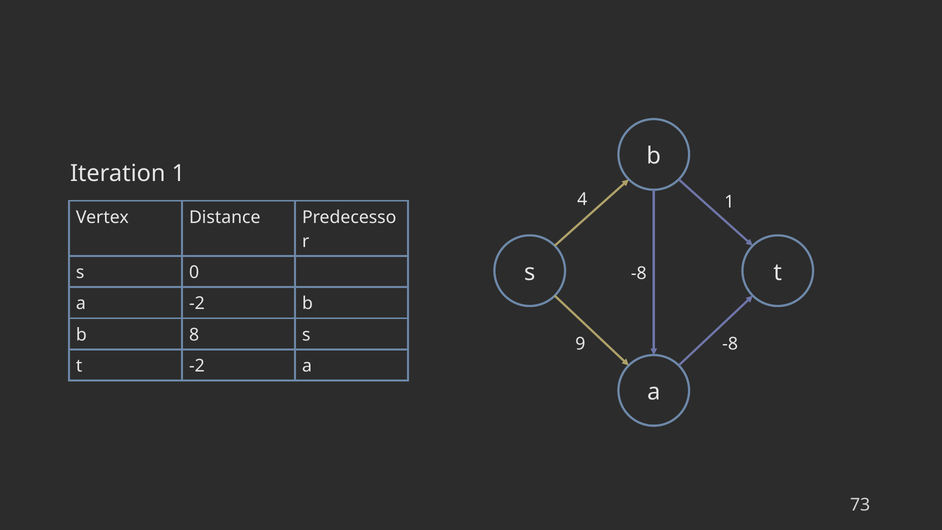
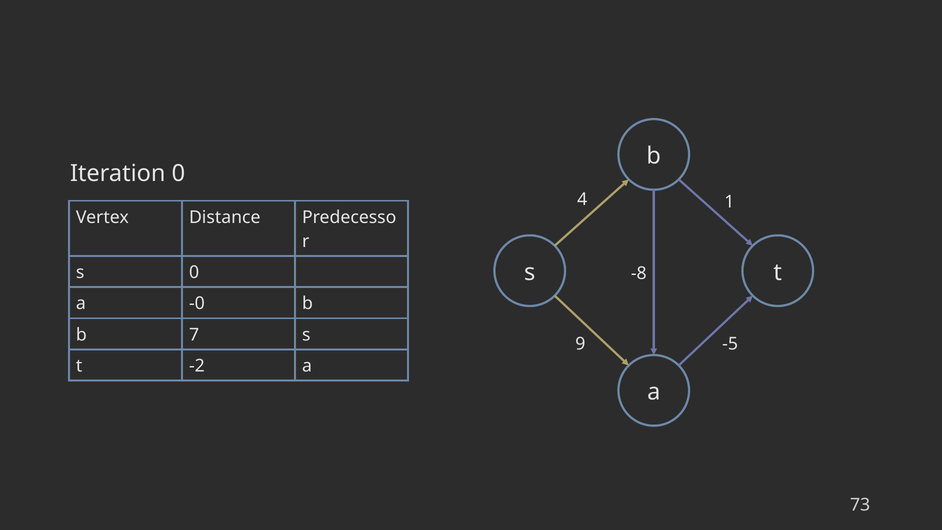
Iteration 1: 1 -> 0
a -2: -2 -> -0
8: 8 -> 7
-8 at (730, 344): -8 -> -5
